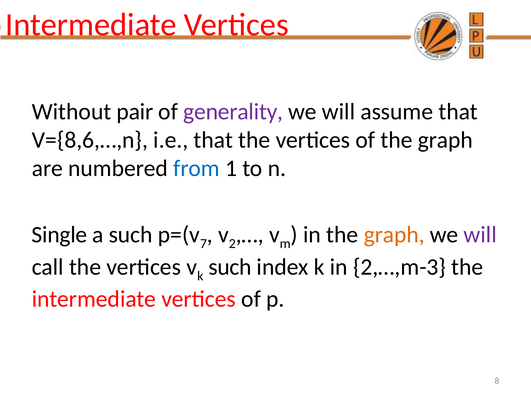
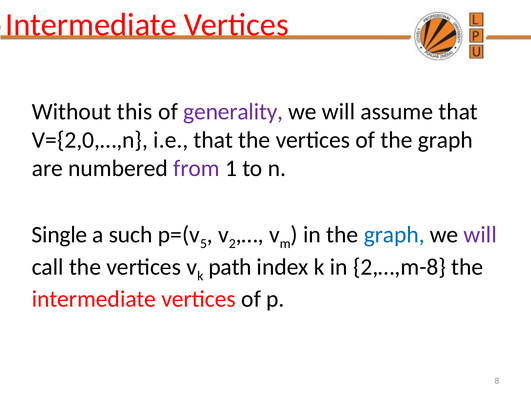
pair: pair -> this
V={8,6,…,n: V={8,6,…,n -> V={2,0,…,n
from colour: blue -> purple
7: 7 -> 5
graph at (394, 234) colour: orange -> blue
k such: such -> path
2,…,m-3: 2,…,m-3 -> 2,…,m-8
